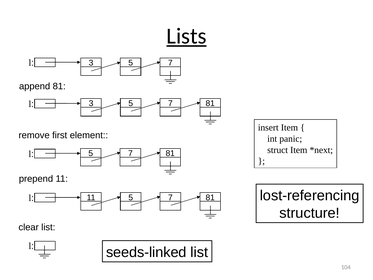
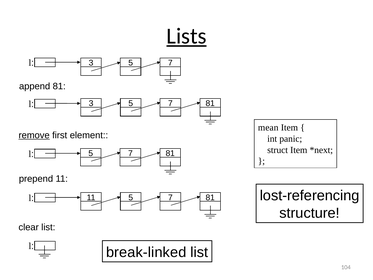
insert: insert -> mean
remove underline: none -> present
seeds-linked: seeds-linked -> break-linked
